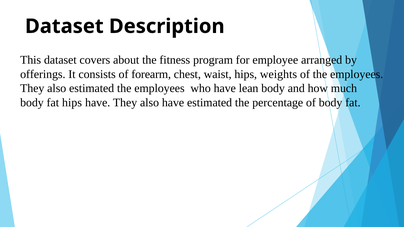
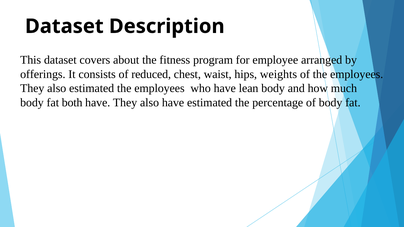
forearm: forearm -> reduced
fat hips: hips -> both
